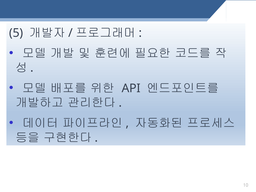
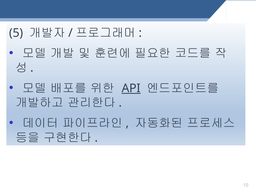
API underline: none -> present
